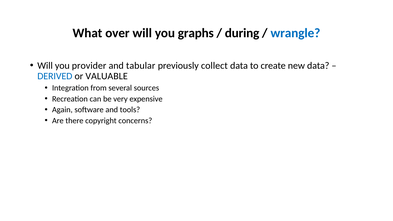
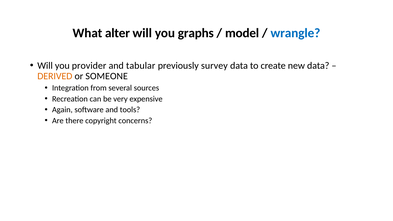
over: over -> alter
during: during -> model
collect: collect -> survey
DERIVED colour: blue -> orange
VALUABLE: VALUABLE -> SOMEONE
